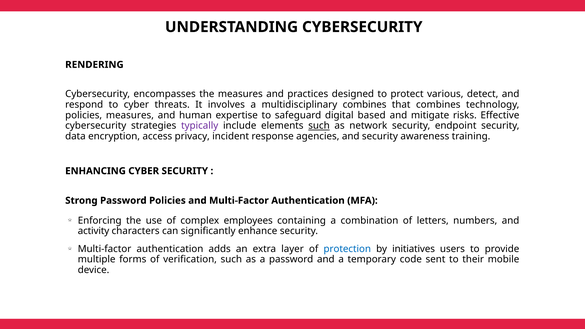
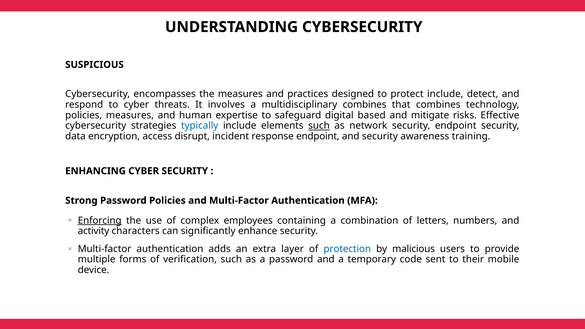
RENDERING: RENDERING -> SUSPICIOUS
protect various: various -> include
typically colour: purple -> blue
privacy: privacy -> disrupt
response agencies: agencies -> endpoint
Enforcing underline: none -> present
initiatives: initiatives -> malicious
